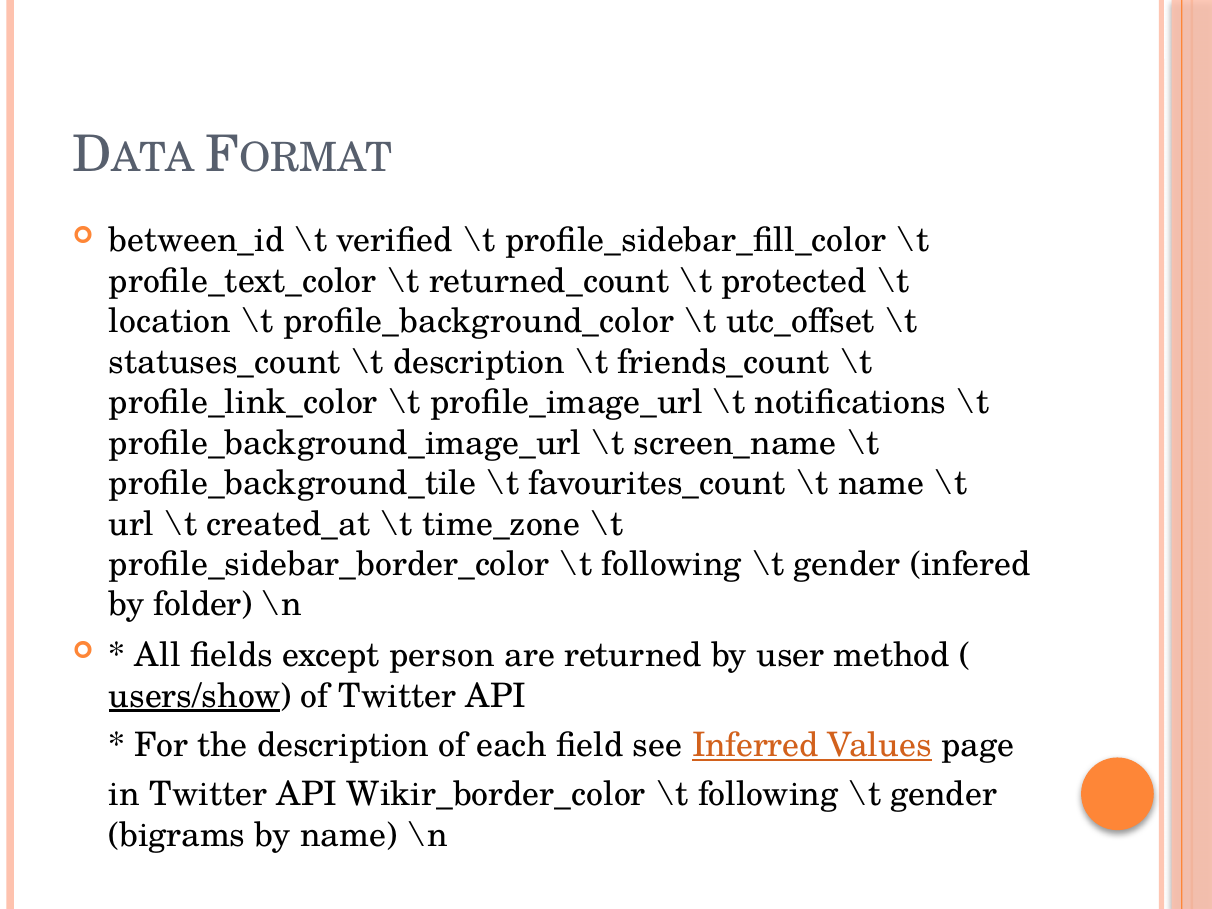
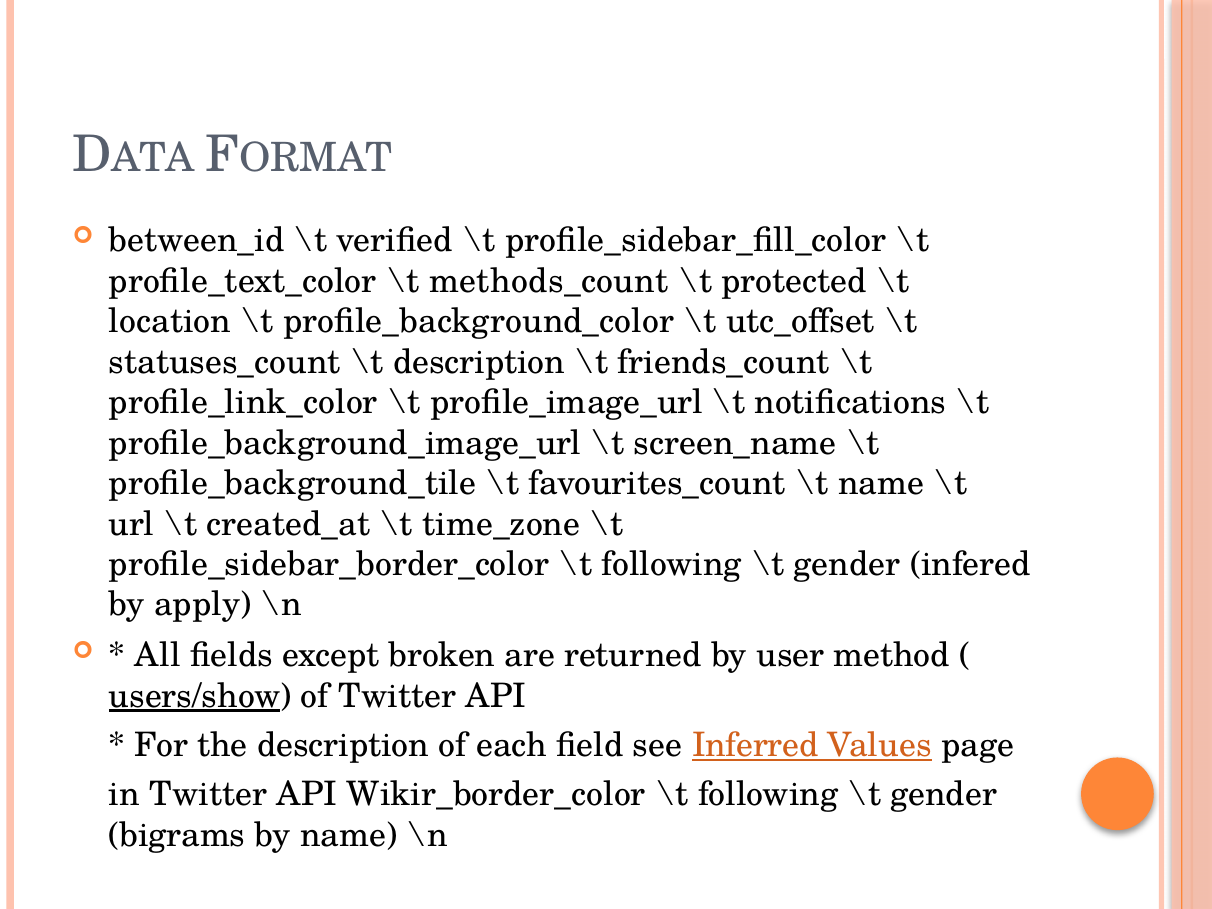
returned_count: returned_count -> methods_count
folder: folder -> apply
person: person -> broken
